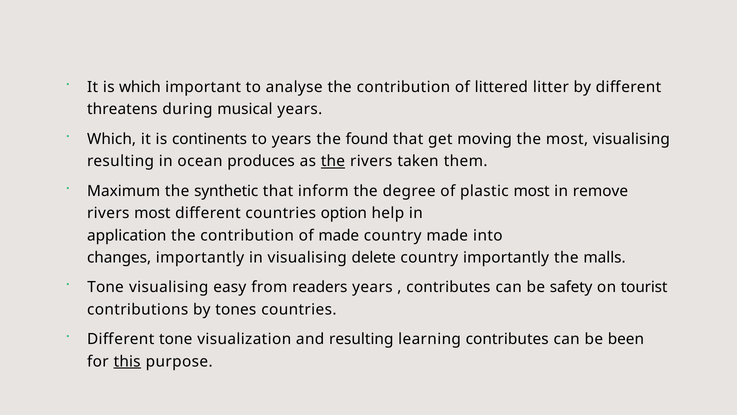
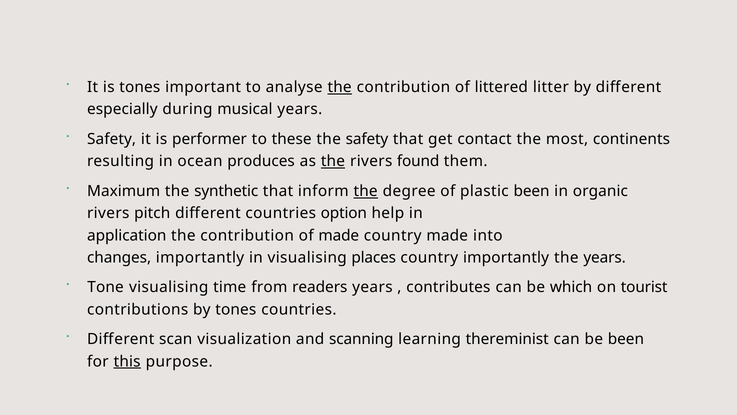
is which: which -> tones
the at (340, 87) underline: none -> present
threatens: threatens -> especially
Which at (112, 139): Which -> Safety
continents: continents -> performer
to years: years -> these
the found: found -> safety
moving: moving -> contact
most visualising: visualising -> continents
taken: taken -> found
the at (366, 191) underline: none -> present
plastic most: most -> been
remove: remove -> organic
rivers most: most -> pitch
delete: delete -> places
the malls: malls -> years
easy: easy -> time
safety: safety -> which
Different tone: tone -> scan
and resulting: resulting -> scanning
learning contributes: contributes -> thereminist
